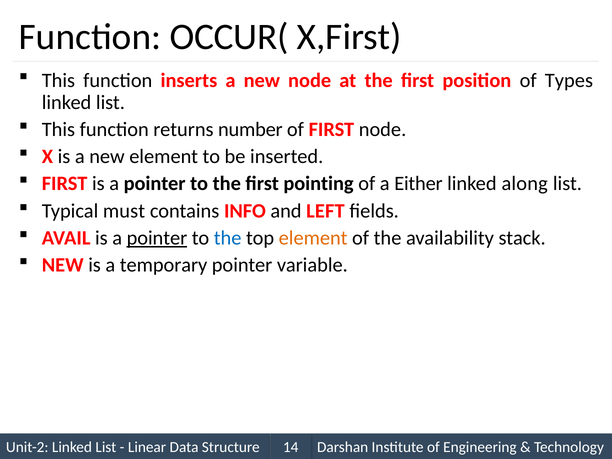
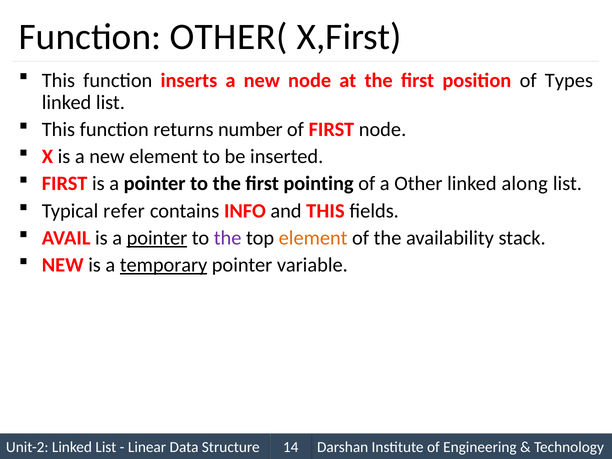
OCCUR(: OCCUR( -> OTHER(
Either: Either -> Other
must: must -> refer
and LEFT: LEFT -> THIS
the at (228, 238) colour: blue -> purple
temporary underline: none -> present
